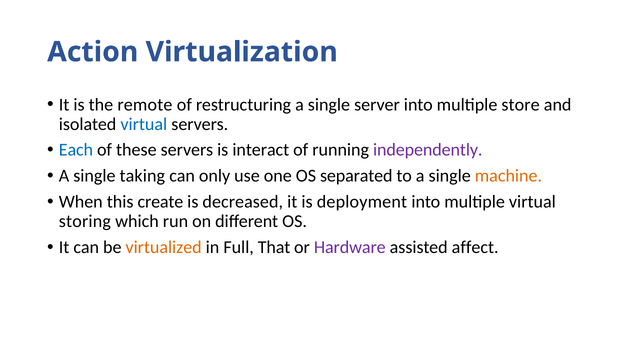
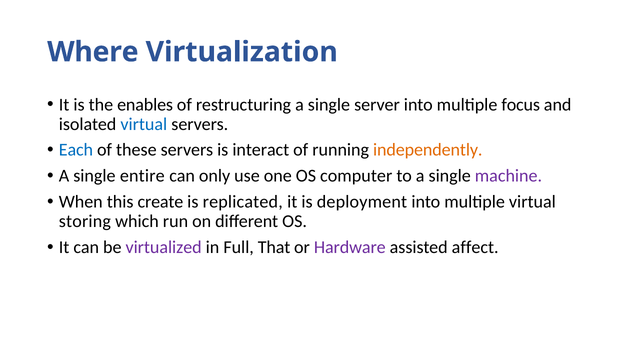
Action: Action -> Where
remote: remote -> enables
store: store -> focus
independently colour: purple -> orange
taking: taking -> entire
separated: separated -> computer
machine colour: orange -> purple
decreased: decreased -> replicated
virtualized colour: orange -> purple
